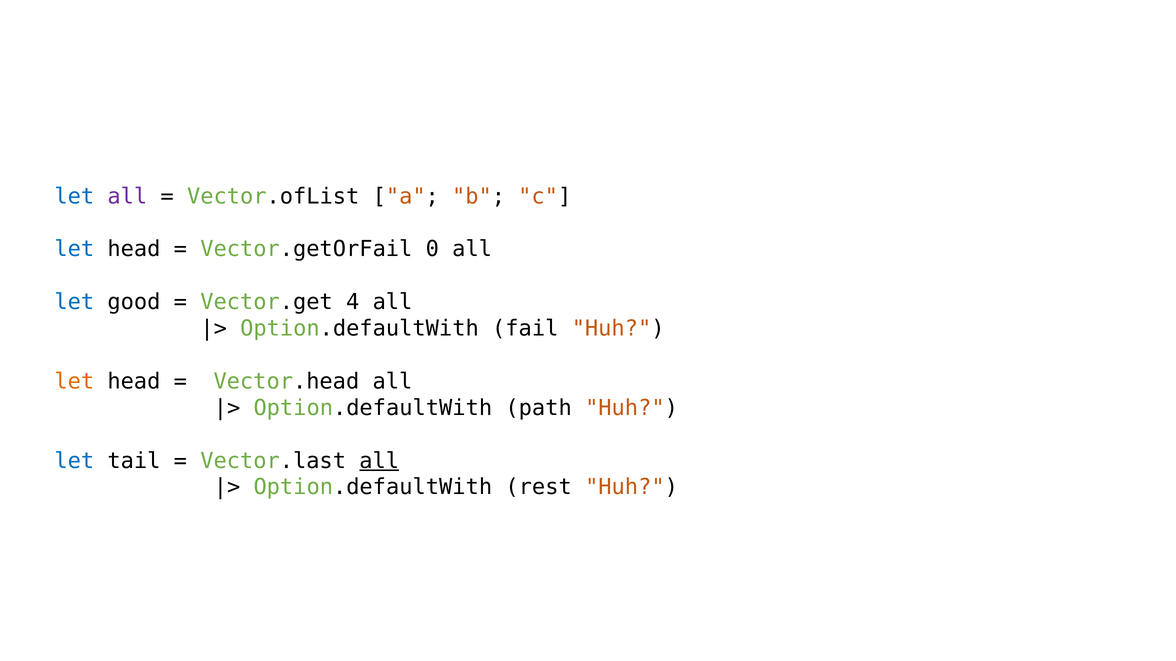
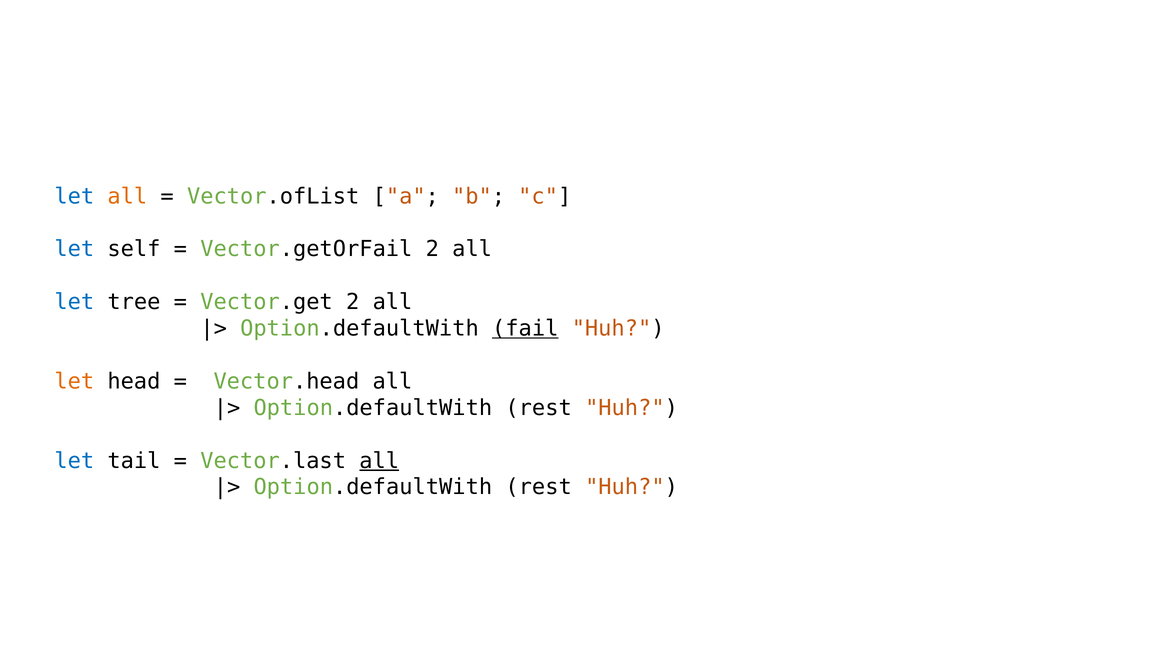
all at (127, 196) colour: purple -> orange
head at (134, 249): head -> self
Vector.getOrFail 0: 0 -> 2
good: good -> tree
Vector.get 4: 4 -> 2
fail underline: none -> present
path at (539, 408): path -> rest
